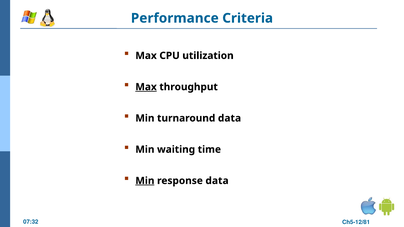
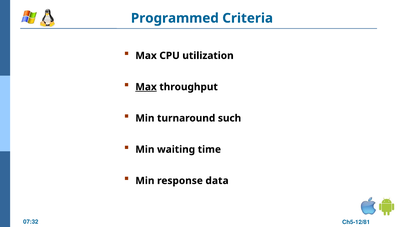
Performance: Performance -> Programmed
turnaround data: data -> such
Min at (145, 181) underline: present -> none
